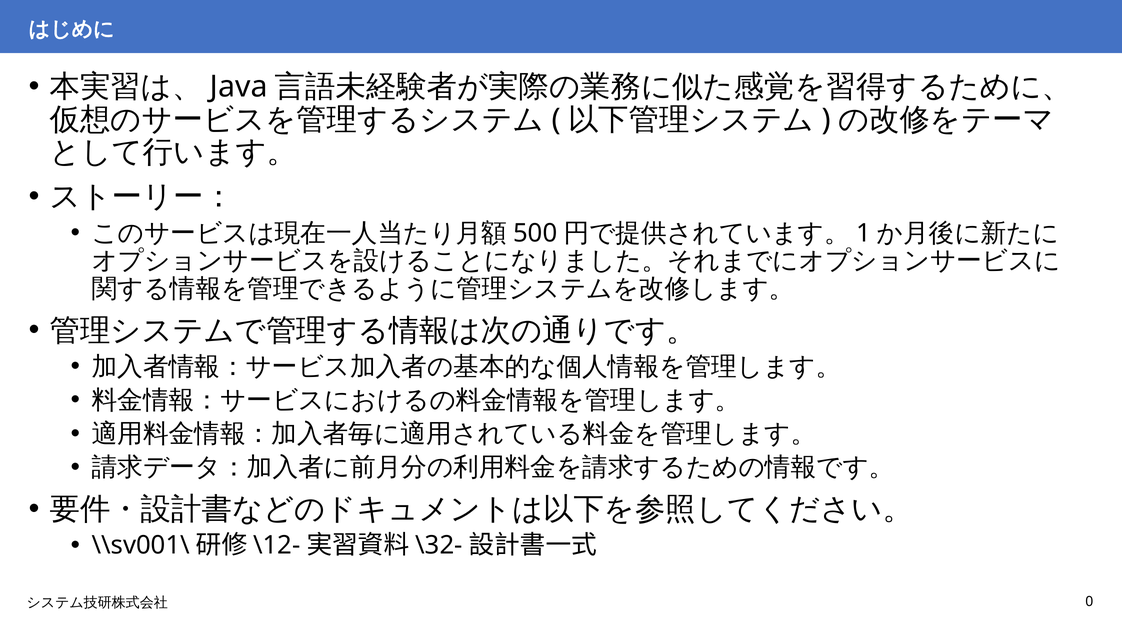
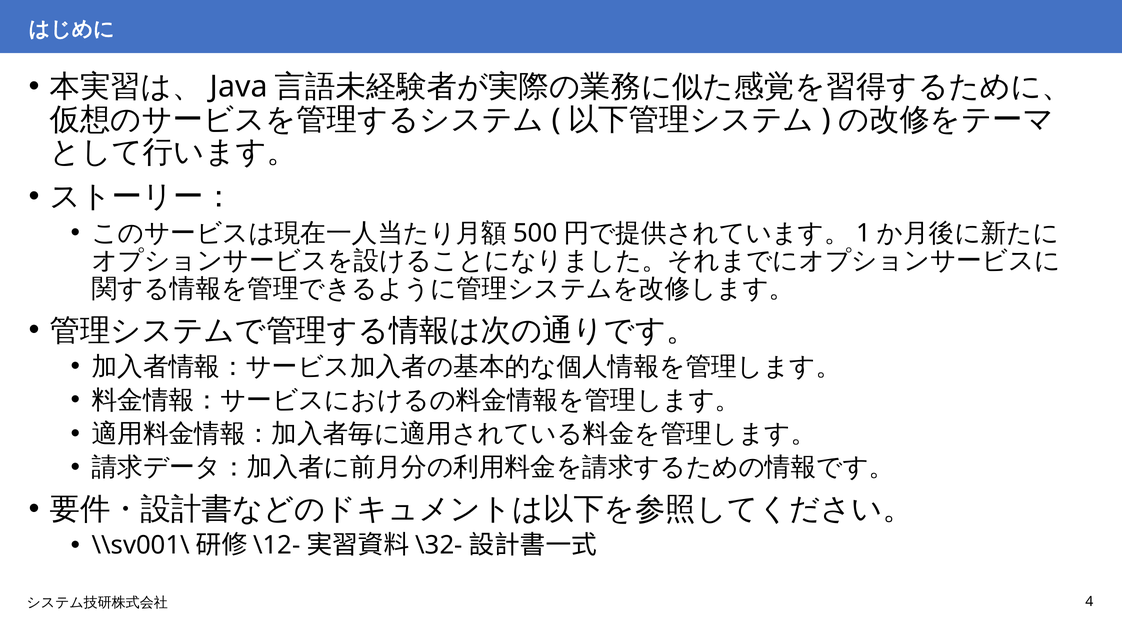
0: 0 -> 4
